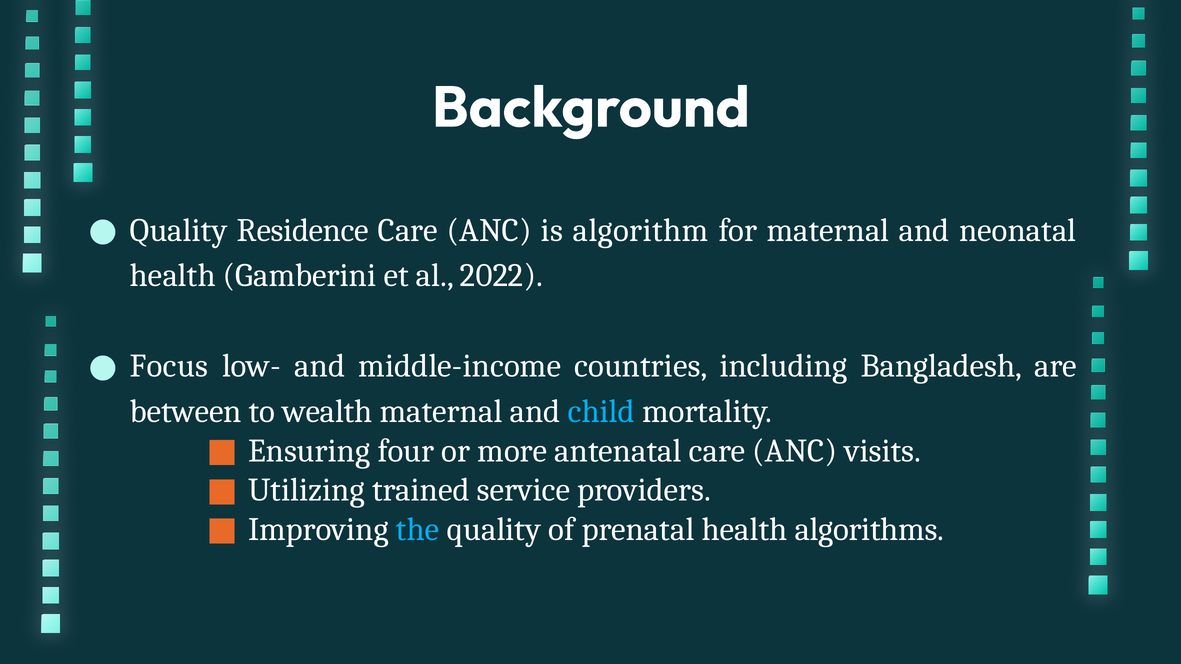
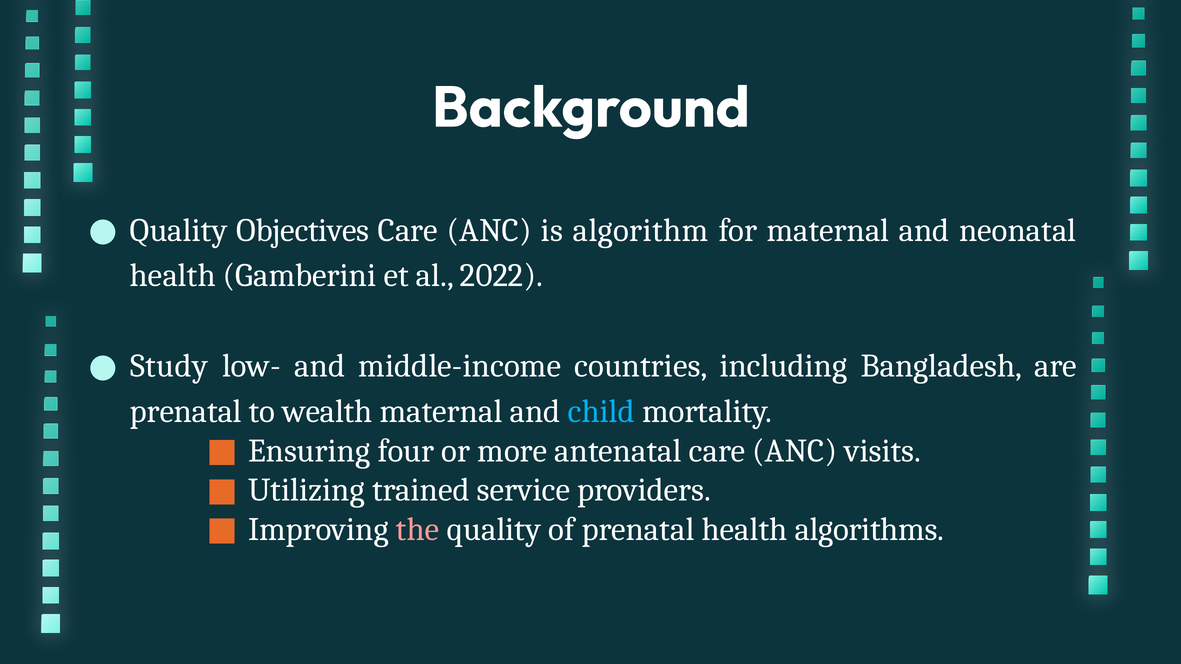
Residence: Residence -> Objectives
Focus: Focus -> Study
between at (186, 412): between -> prenatal
the colour: light blue -> pink
